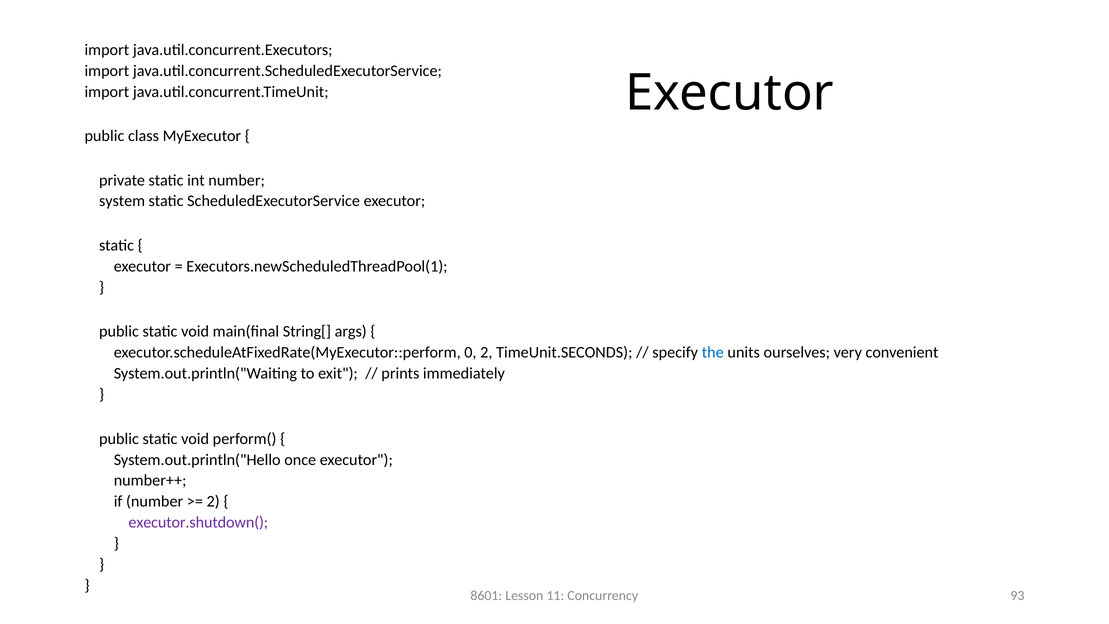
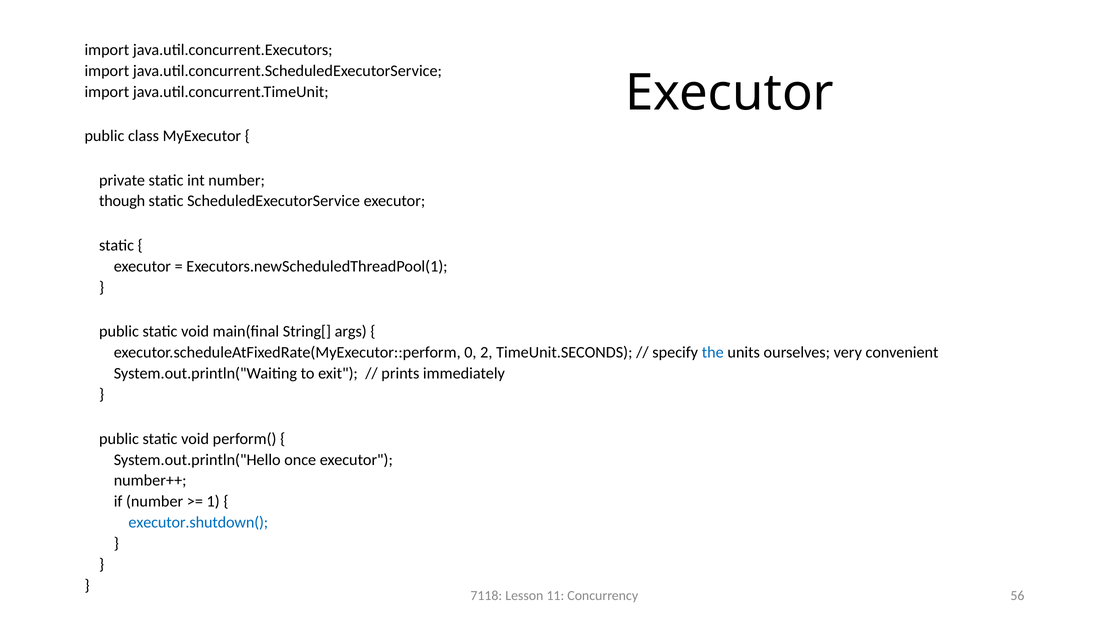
system: system -> though
2 at (213, 501): 2 -> 1
executor.shutdown( colour: purple -> blue
8601: 8601 -> 7118
93: 93 -> 56
